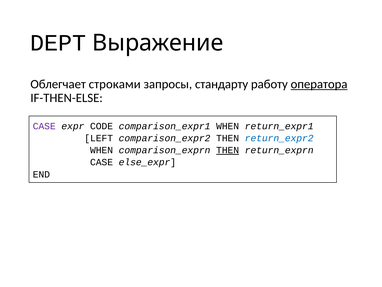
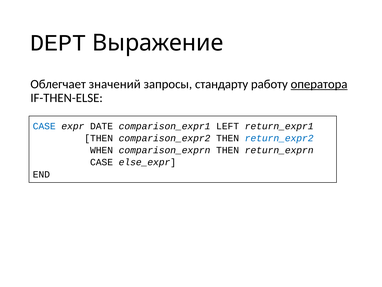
строками: строками -> значений
CASE at (44, 126) colour: purple -> blue
CODE: CODE -> DATE
comparison_expr1 WHEN: WHEN -> LEFT
LEFT at (99, 138): LEFT -> THEN
THEN at (228, 150) underline: present -> none
